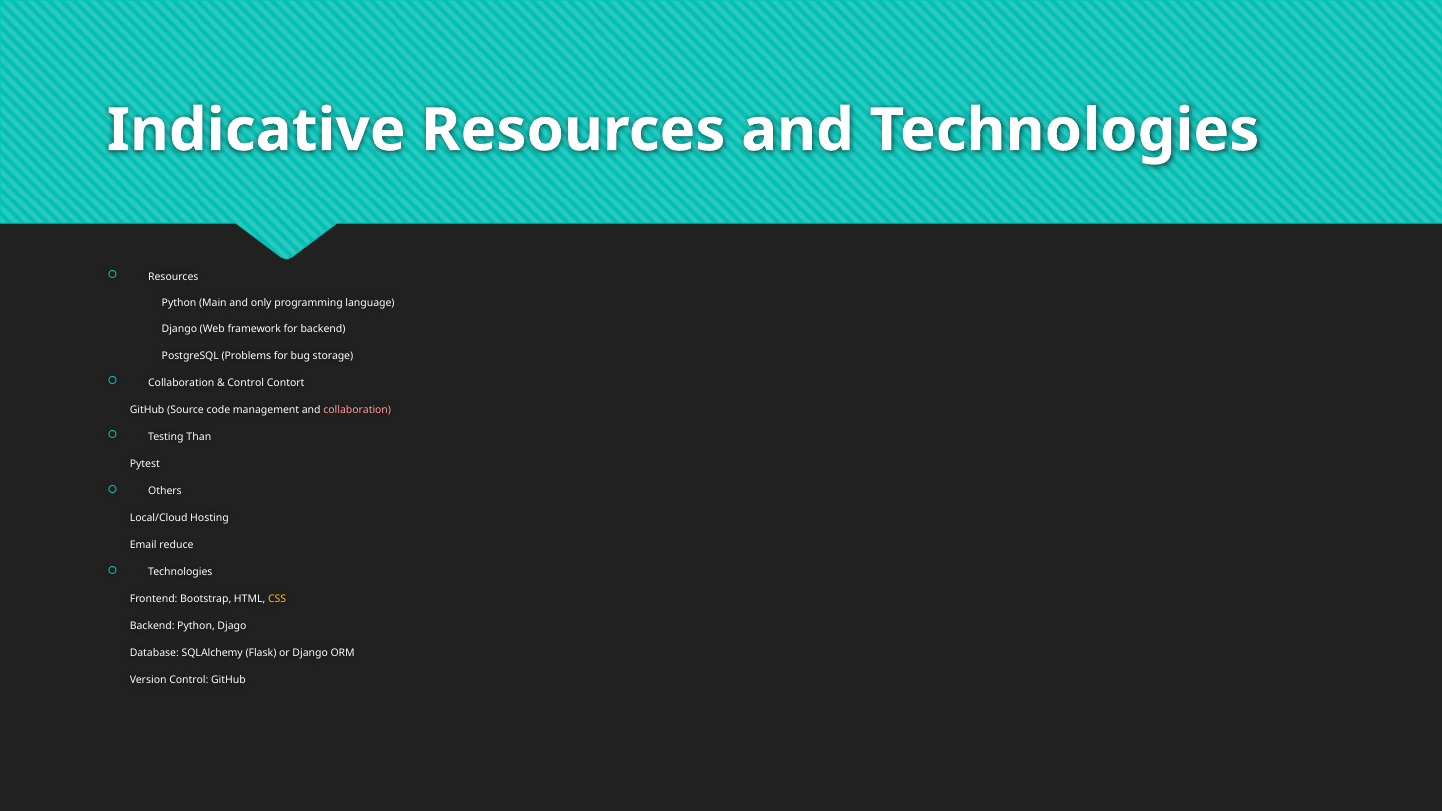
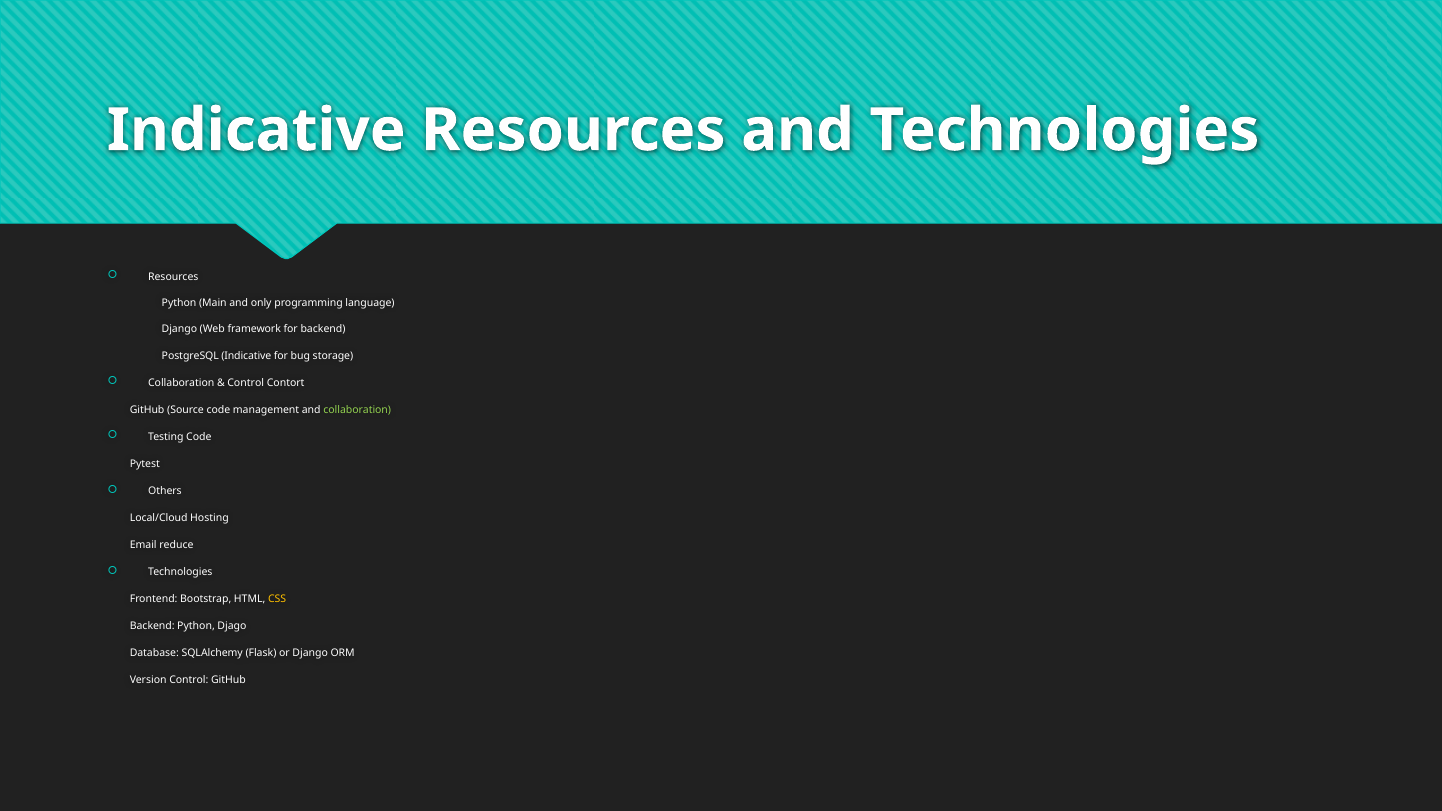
PostgreSQL Problems: Problems -> Indicative
collaboration at (357, 410) colour: pink -> light green
Testing Than: Than -> Code
